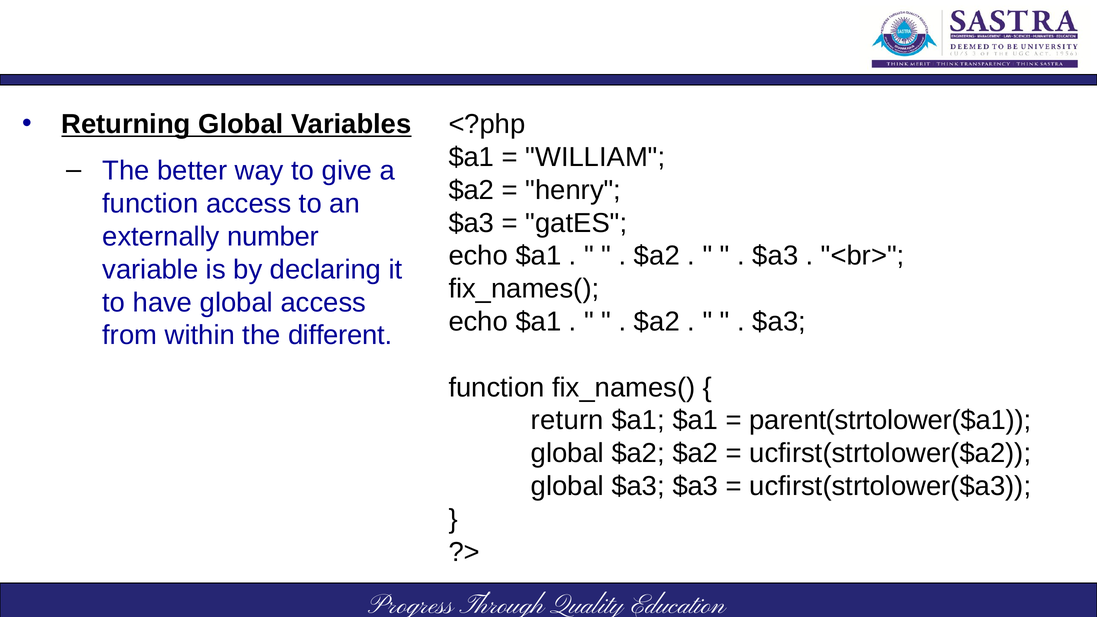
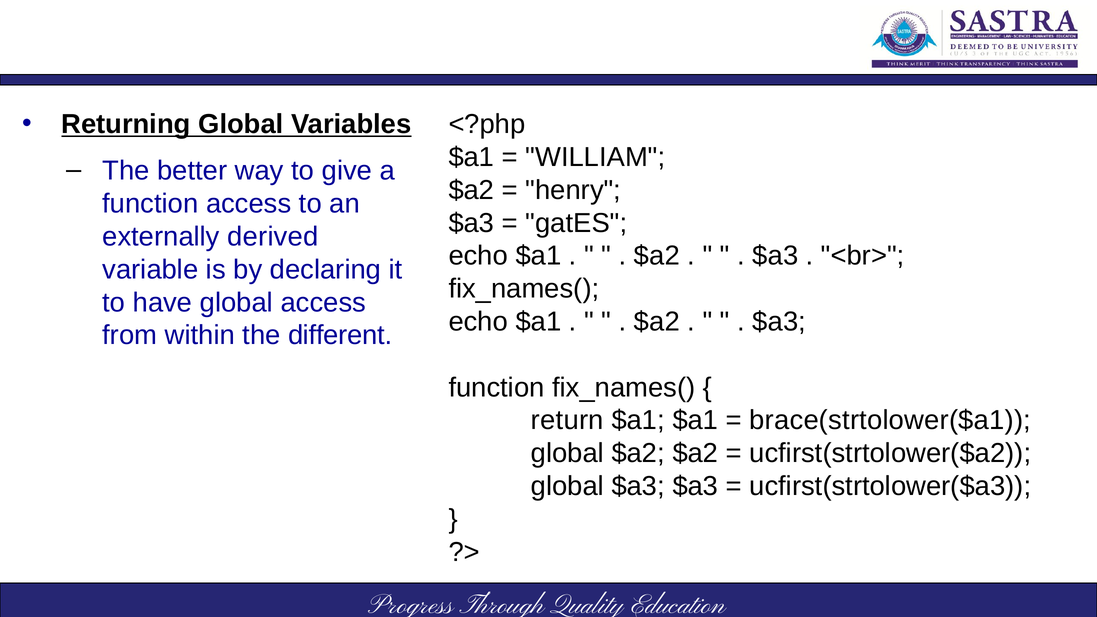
number: number -> derived
parent(strtolower($a1: parent(strtolower($a1 -> brace(strtolower($a1
